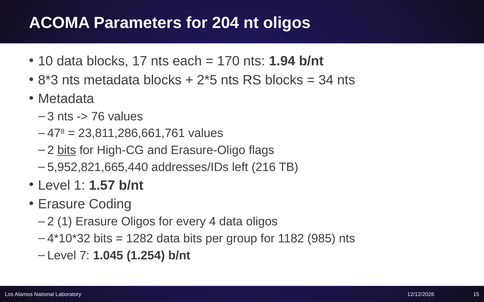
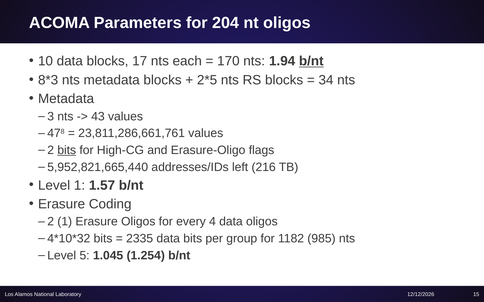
b/nt at (311, 61) underline: none -> present
76: 76 -> 43
1282: 1282 -> 2335
7: 7 -> 5
